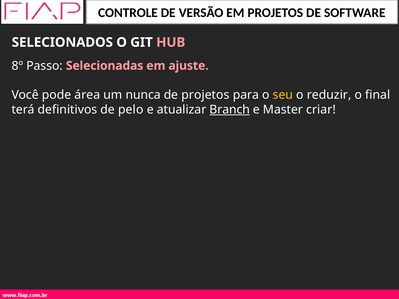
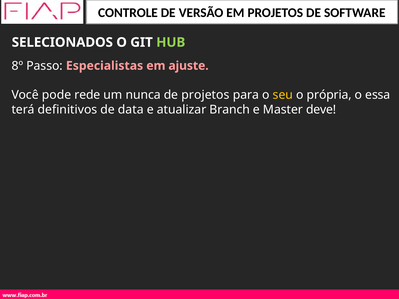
HUB colour: pink -> light green
Selecionadas: Selecionadas -> Especialistas
área: área -> rede
reduzir: reduzir -> própria
final: final -> essa
pelo: pelo -> data
Branch underline: present -> none
criar: criar -> deve
